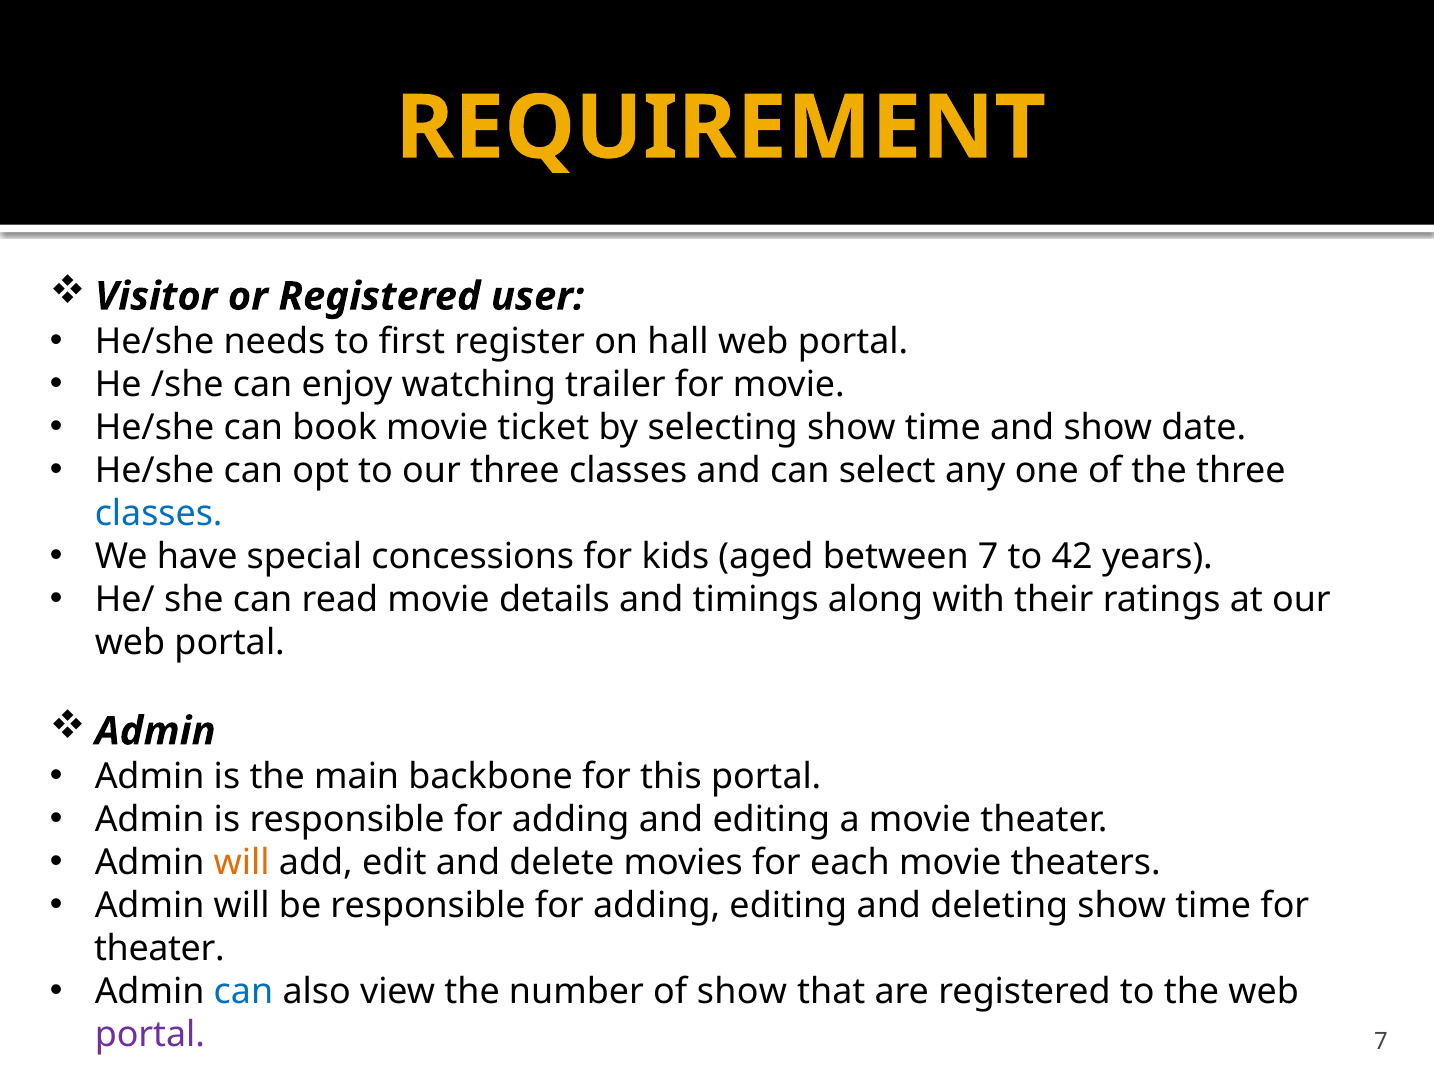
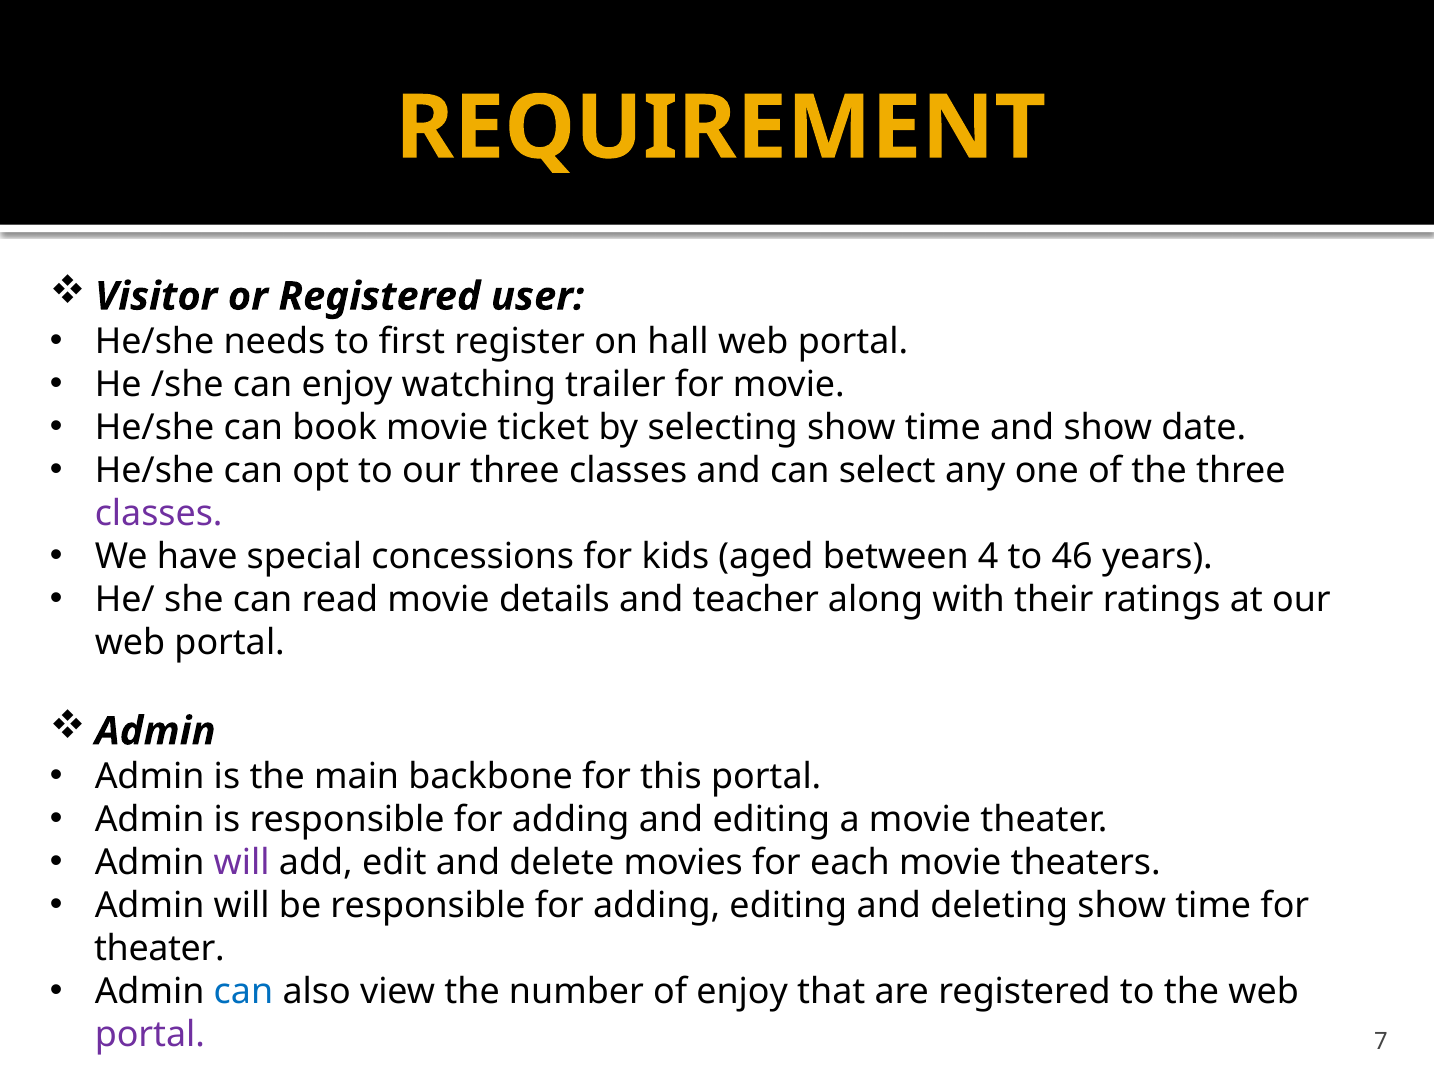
classes at (159, 514) colour: blue -> purple
between 7: 7 -> 4
42: 42 -> 46
timings: timings -> teacher
will at (242, 863) colour: orange -> purple
of show: show -> enjoy
